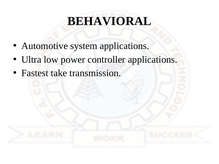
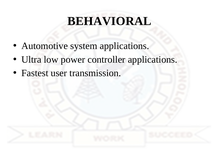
take: take -> user
